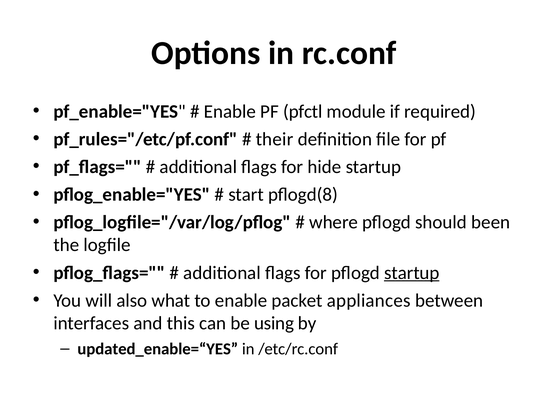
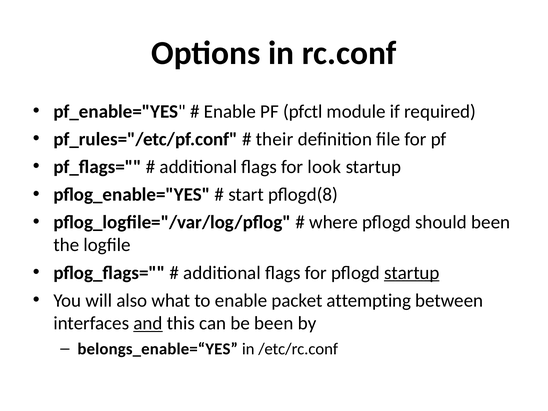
hide: hide -> look
appliances: appliances -> attempting
and underline: none -> present
be using: using -> been
updated_enable=“YES: updated_enable=“YES -> belongs_enable=“YES
